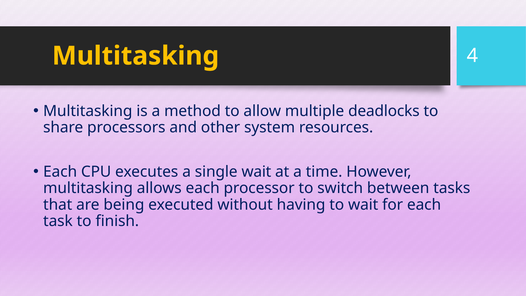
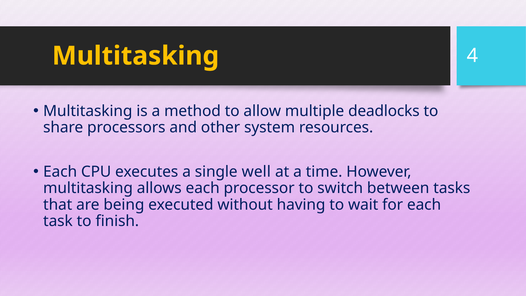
single wait: wait -> well
